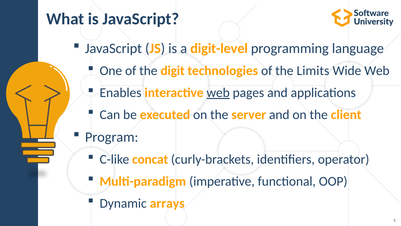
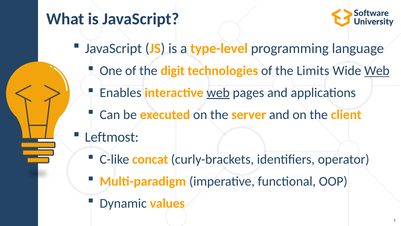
digit-level: digit-level -> type-level
Web at (377, 71) underline: none -> present
Program: Program -> Leftmost
arrays: arrays -> values
